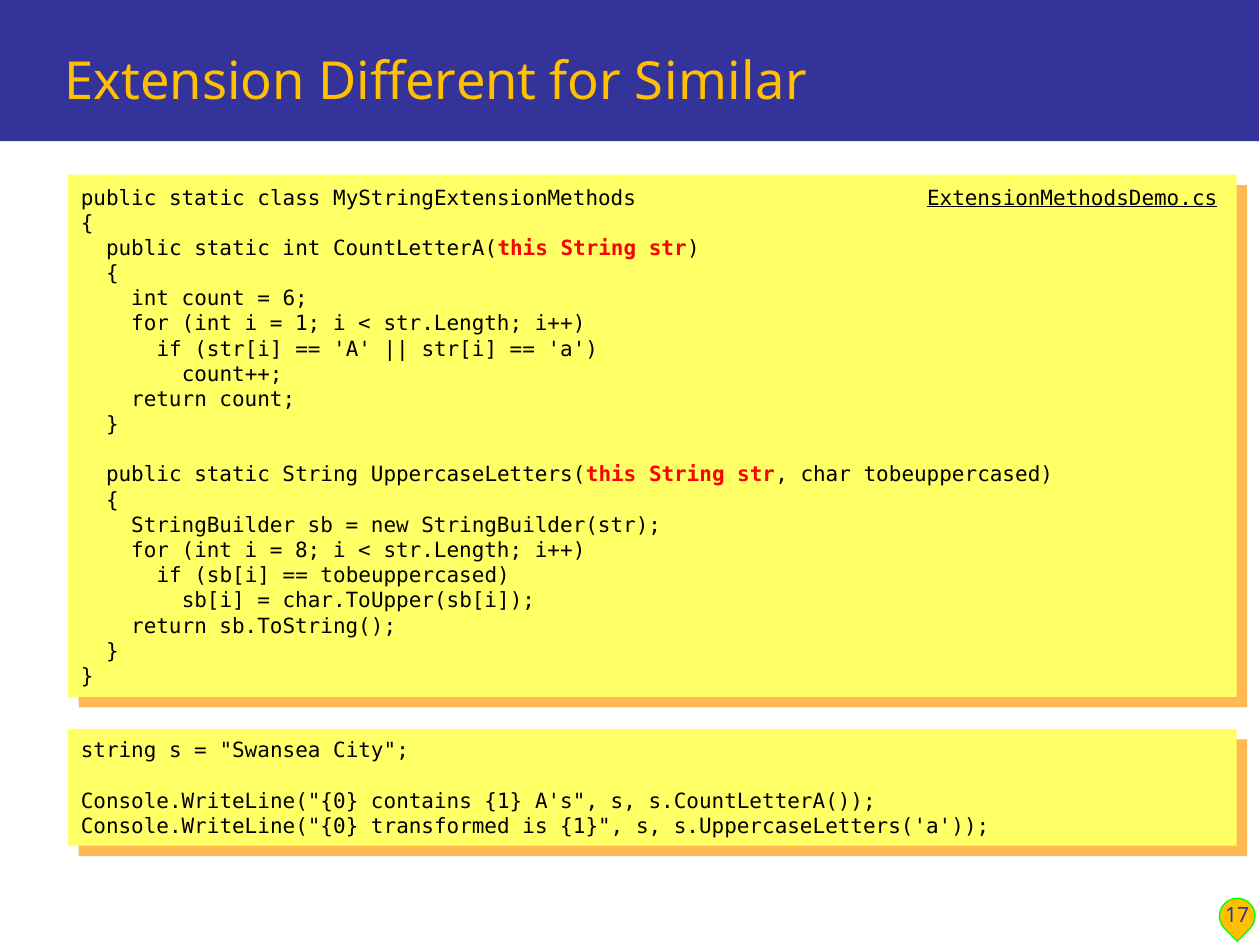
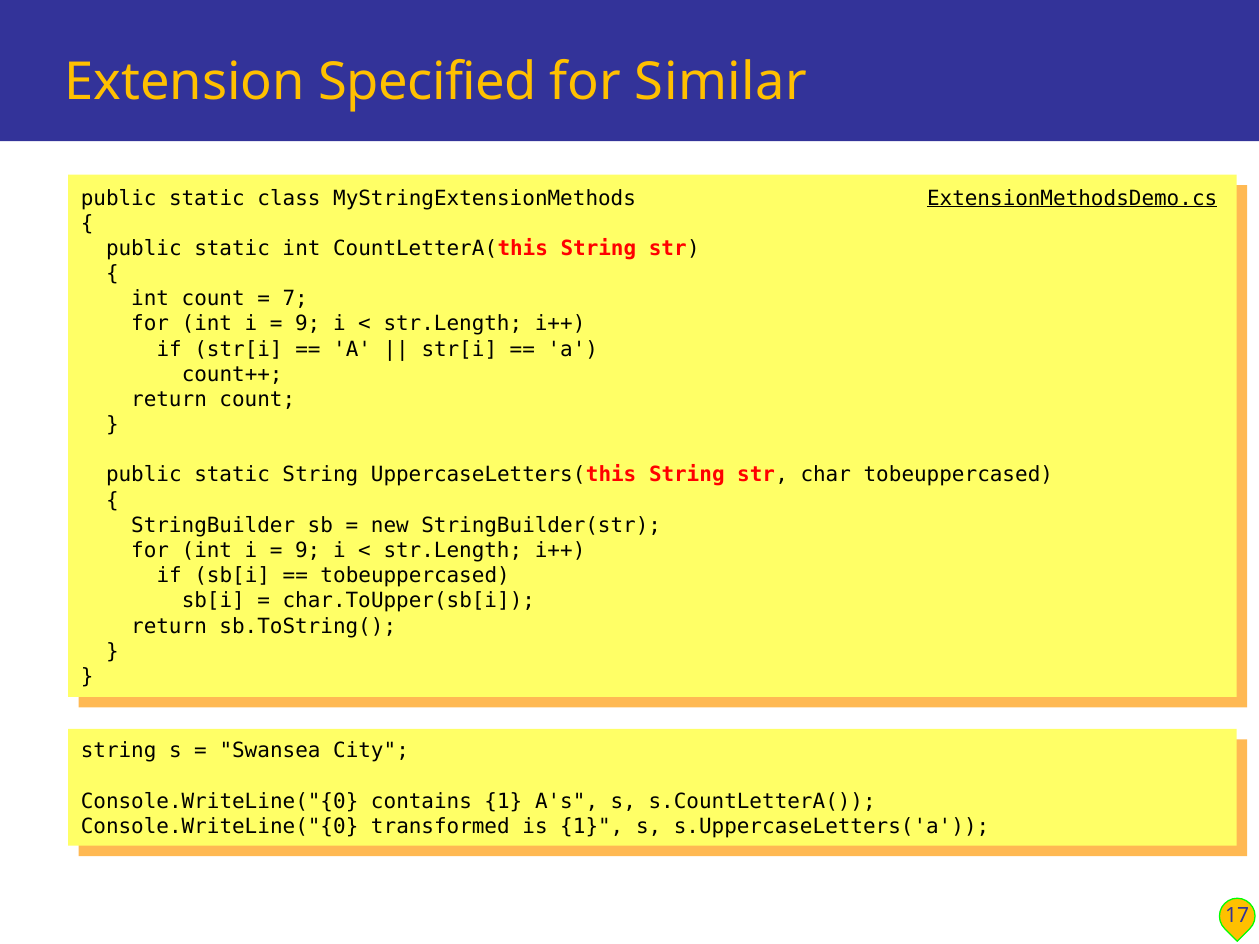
Different: Different -> Specified
6: 6 -> 7
1 at (308, 324): 1 -> 9
8 at (308, 551): 8 -> 9
